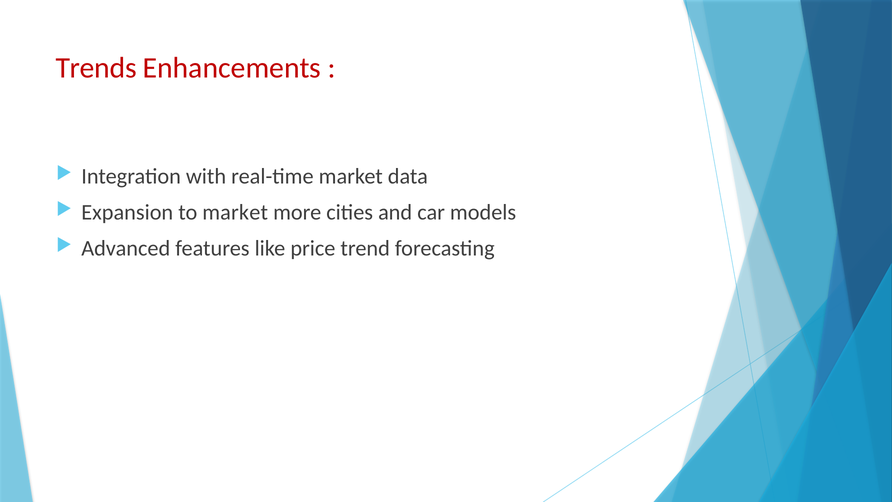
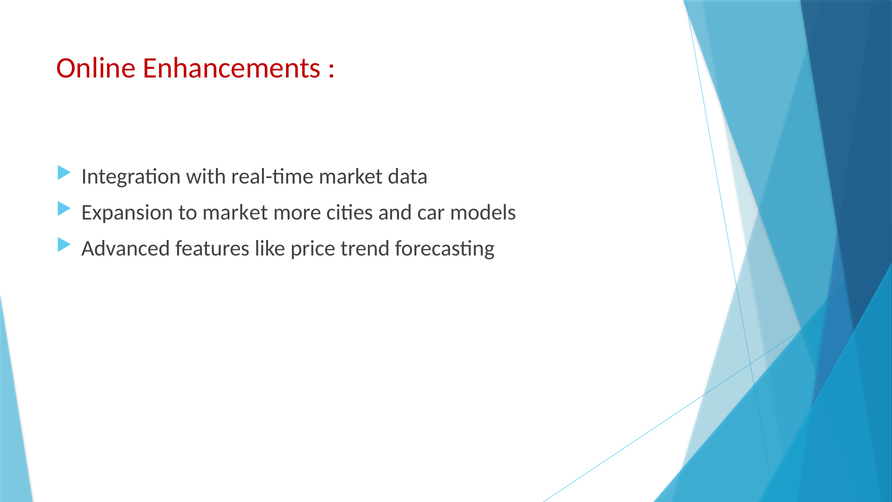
Trends: Trends -> Online
